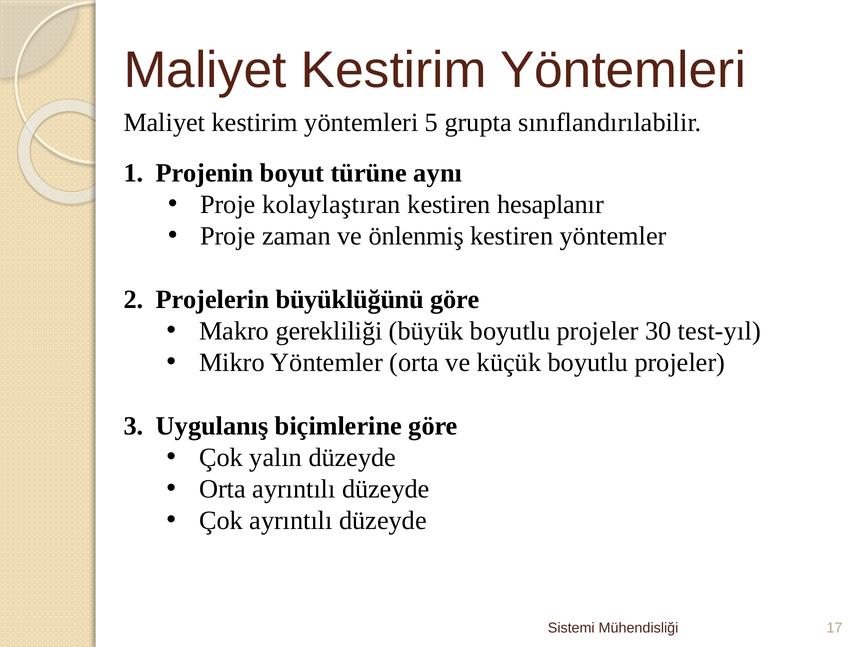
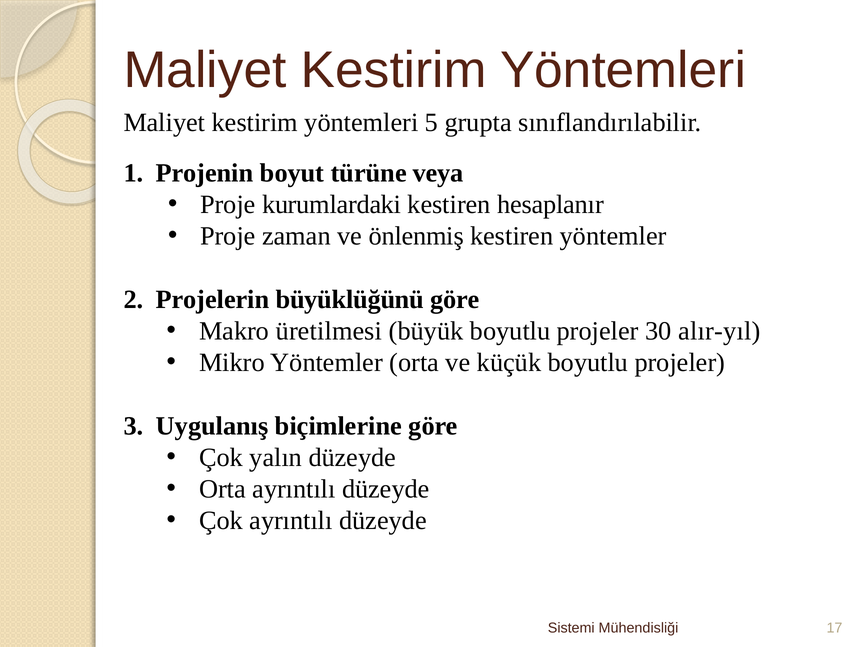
aynı: aynı -> veya
kolaylaştıran: kolaylaştıran -> kurumlardaki
gerekliliği: gerekliliği -> üretilmesi
test-yıl: test-yıl -> alır-yıl
